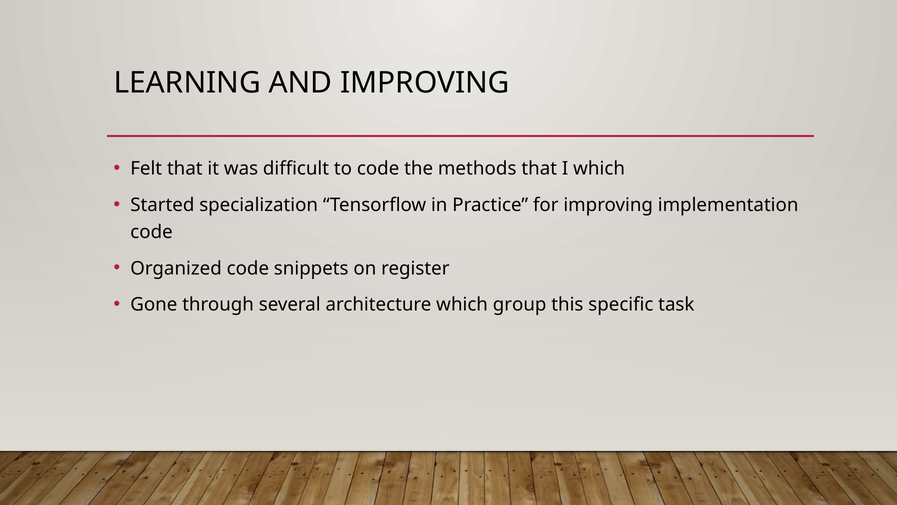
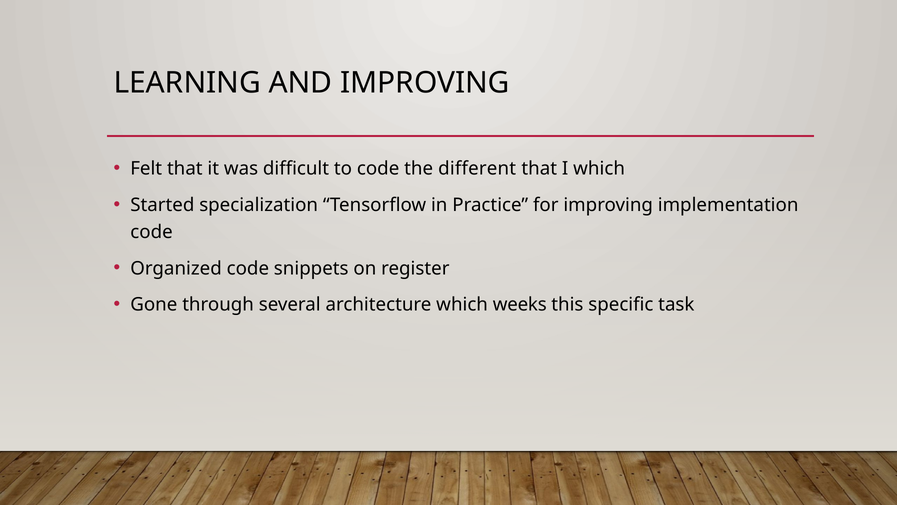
methods: methods -> different
group: group -> weeks
